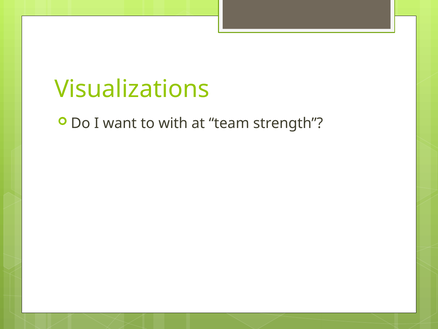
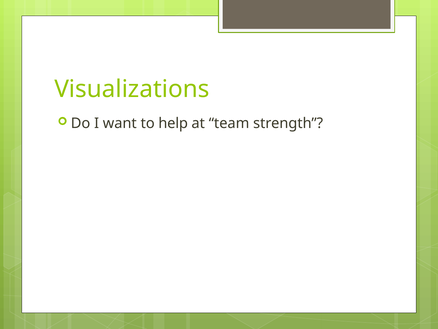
with: with -> help
